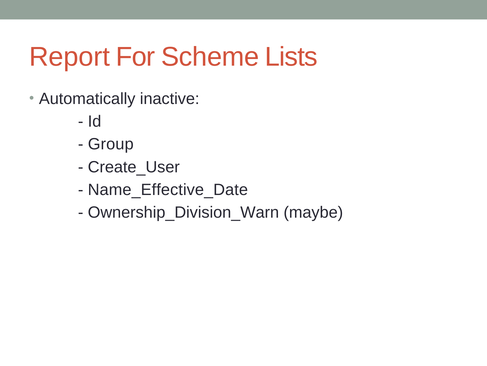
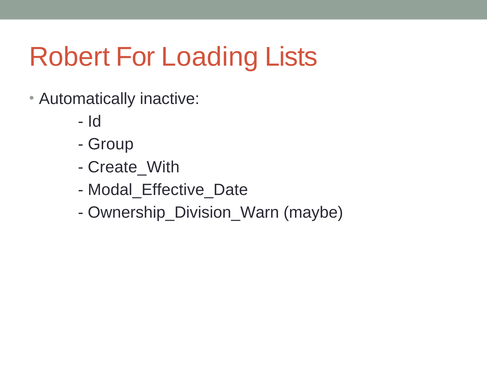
Report: Report -> Robert
Scheme: Scheme -> Loading
Create_User: Create_User -> Create_With
Name_Effective_Date: Name_Effective_Date -> Modal_Effective_Date
